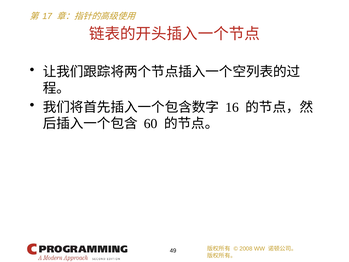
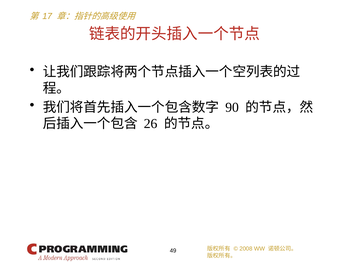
16: 16 -> 90
60: 60 -> 26
